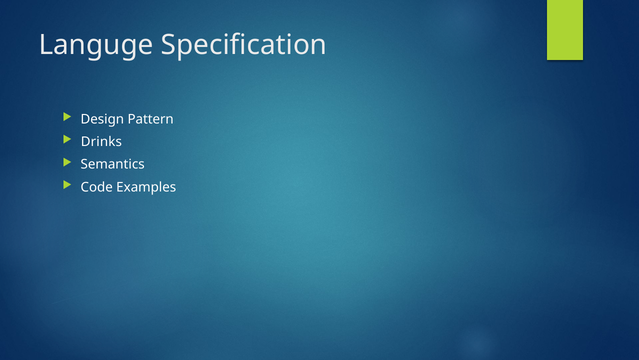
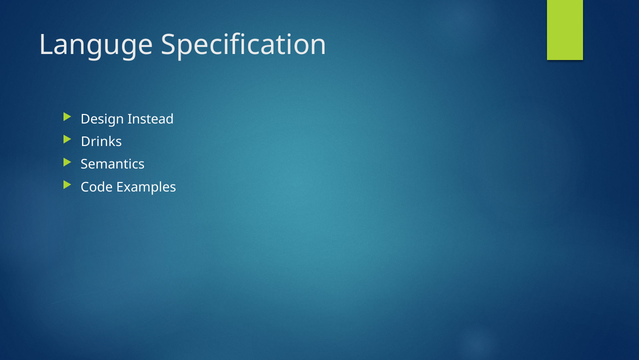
Pattern: Pattern -> Instead
